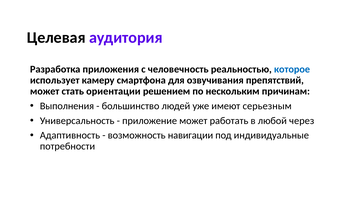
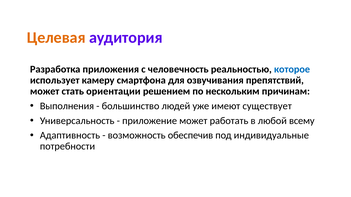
Целевая colour: black -> orange
серьезным: серьезным -> существует
через: через -> всему
навигации: навигации -> обеспечив
